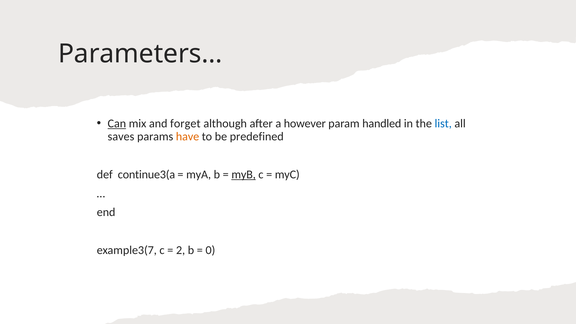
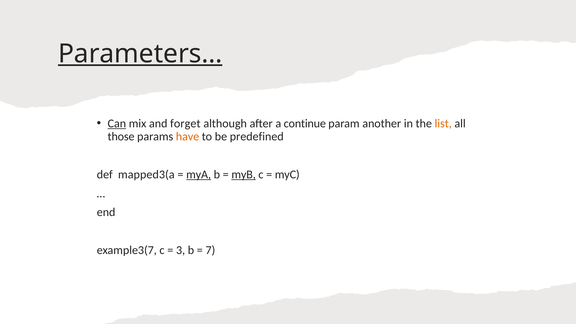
Parameters… underline: none -> present
however: however -> continue
handled: handled -> another
list colour: blue -> orange
saves: saves -> those
continue3(a: continue3(a -> mapped3(a
myA underline: none -> present
2: 2 -> 3
0: 0 -> 7
